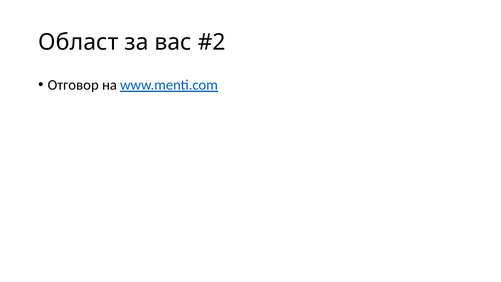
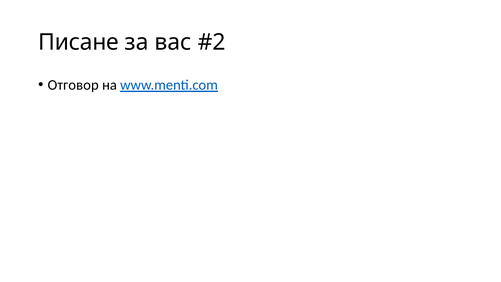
Област: Област -> Писане
